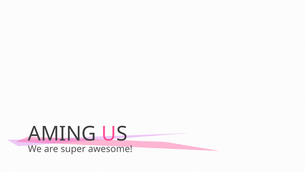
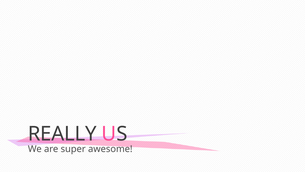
AMING: AMING -> REALLY
